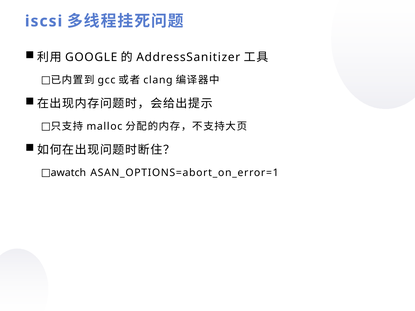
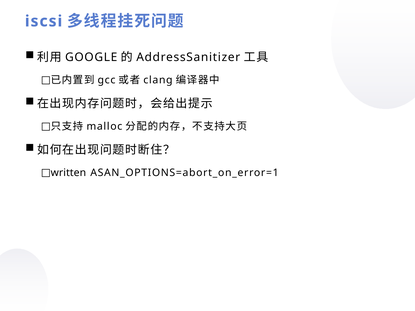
awatch: awatch -> written
